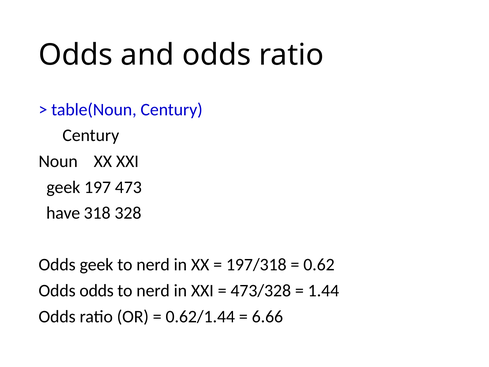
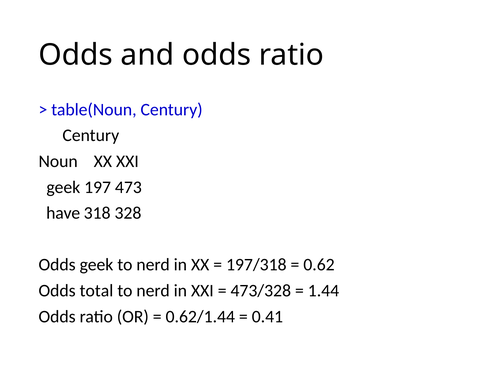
Odds odds: odds -> total
6.66: 6.66 -> 0.41
